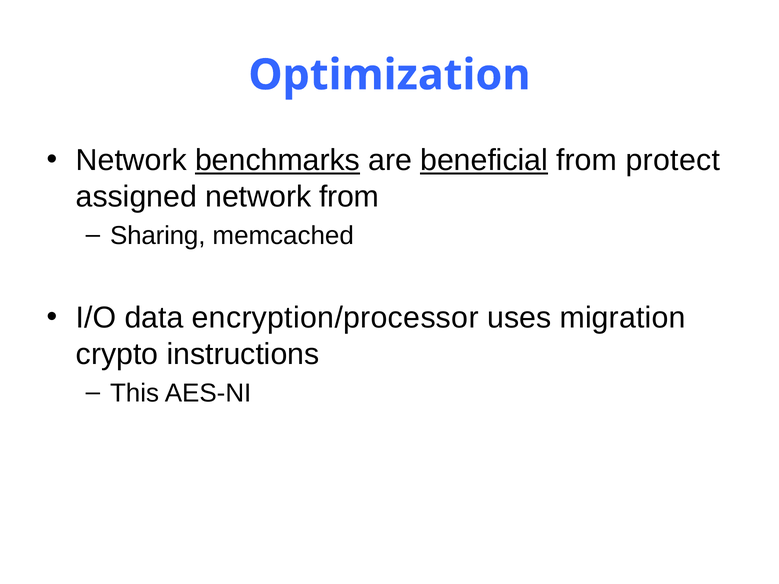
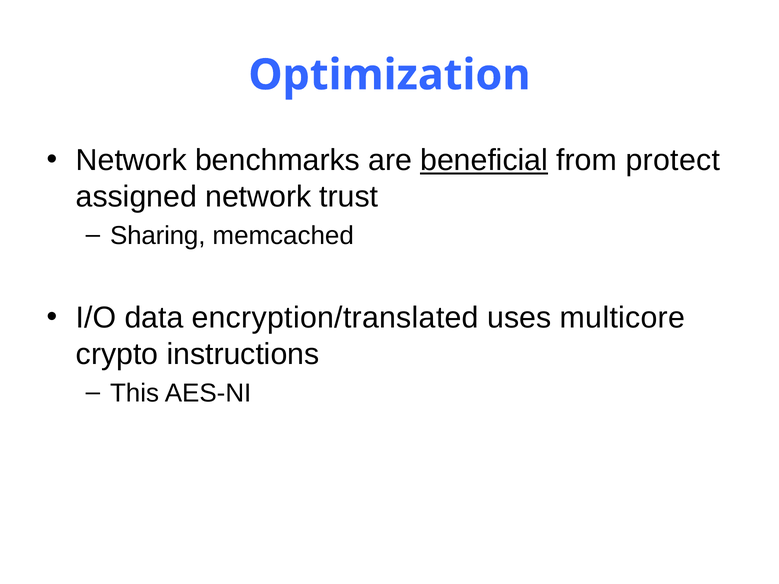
benchmarks underline: present -> none
network from: from -> trust
encryption/processor: encryption/processor -> encryption/translated
migration: migration -> multicore
